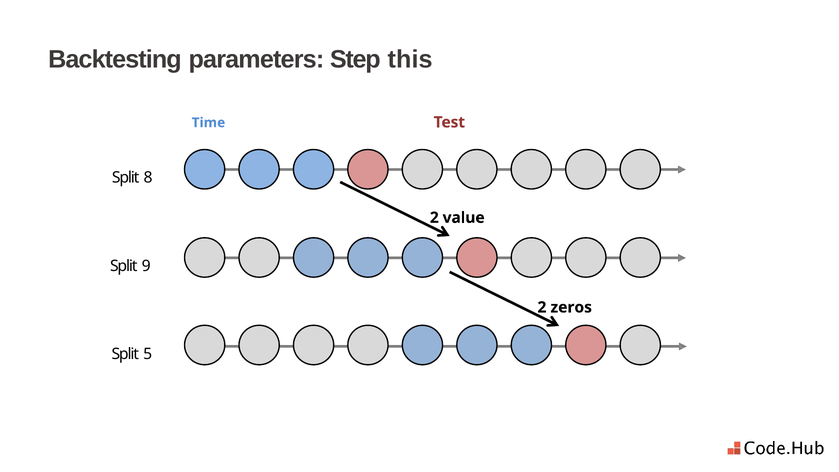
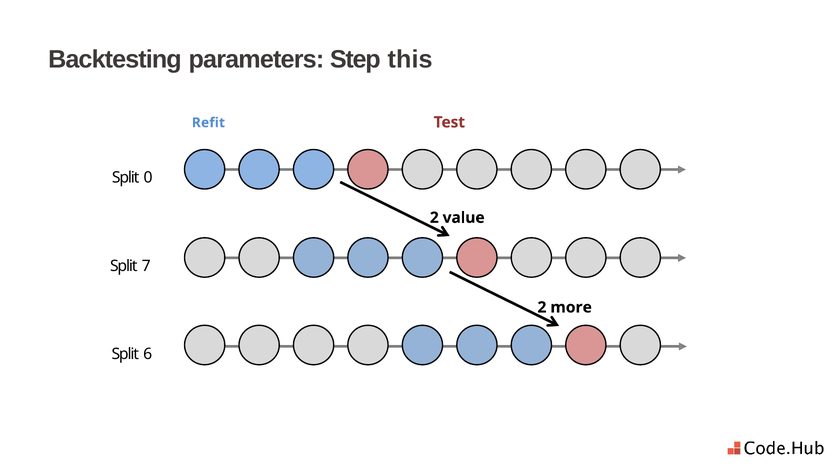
Time: Time -> Refit
8: 8 -> 0
9: 9 -> 7
zeros: zeros -> more
5: 5 -> 6
